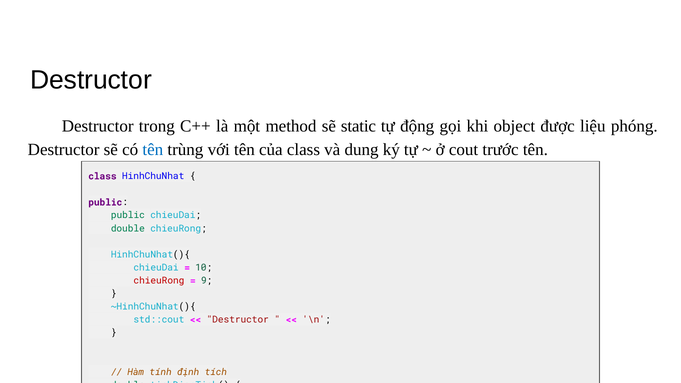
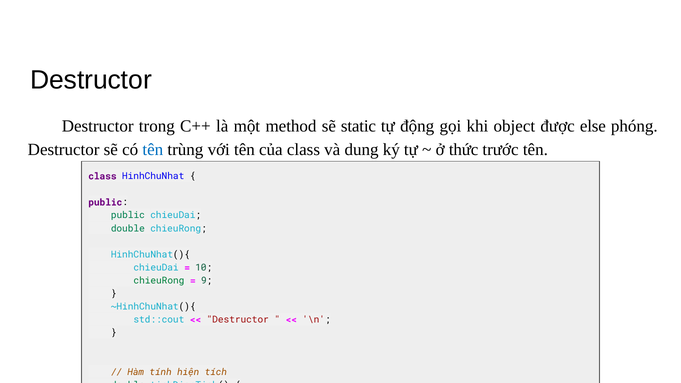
liệu: liệu -> else
cout: cout -> thức
chieuRong at (159, 281) colour: red -> green
định: định -> hiện
